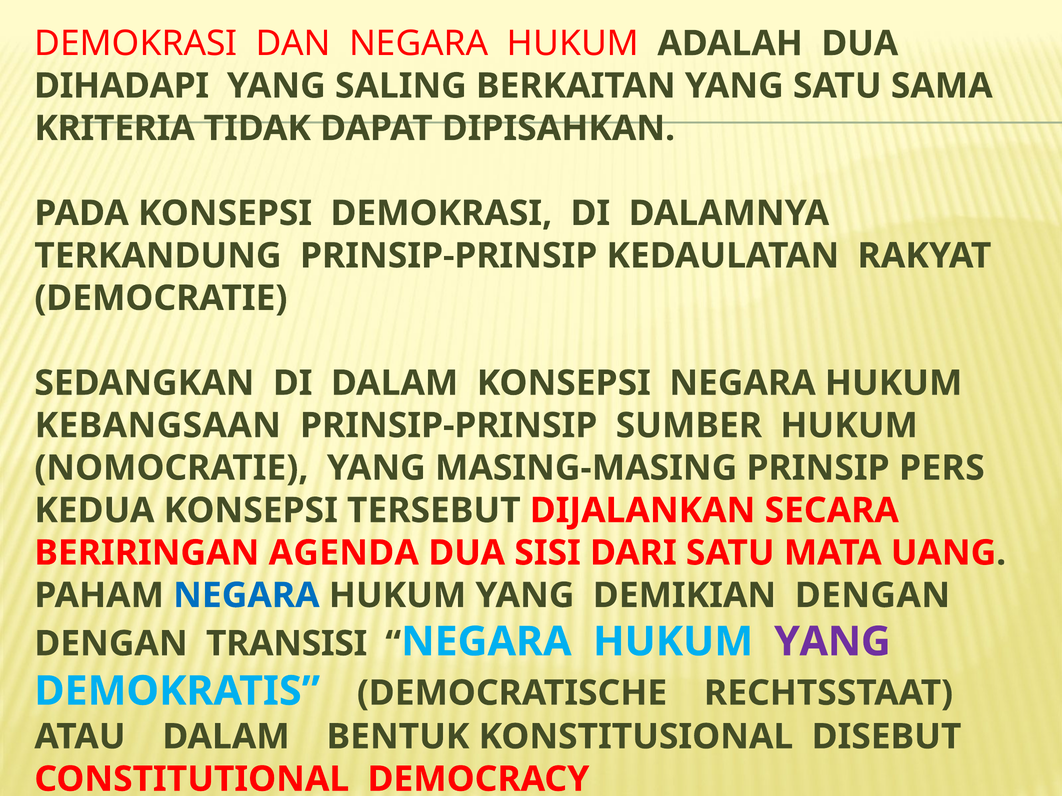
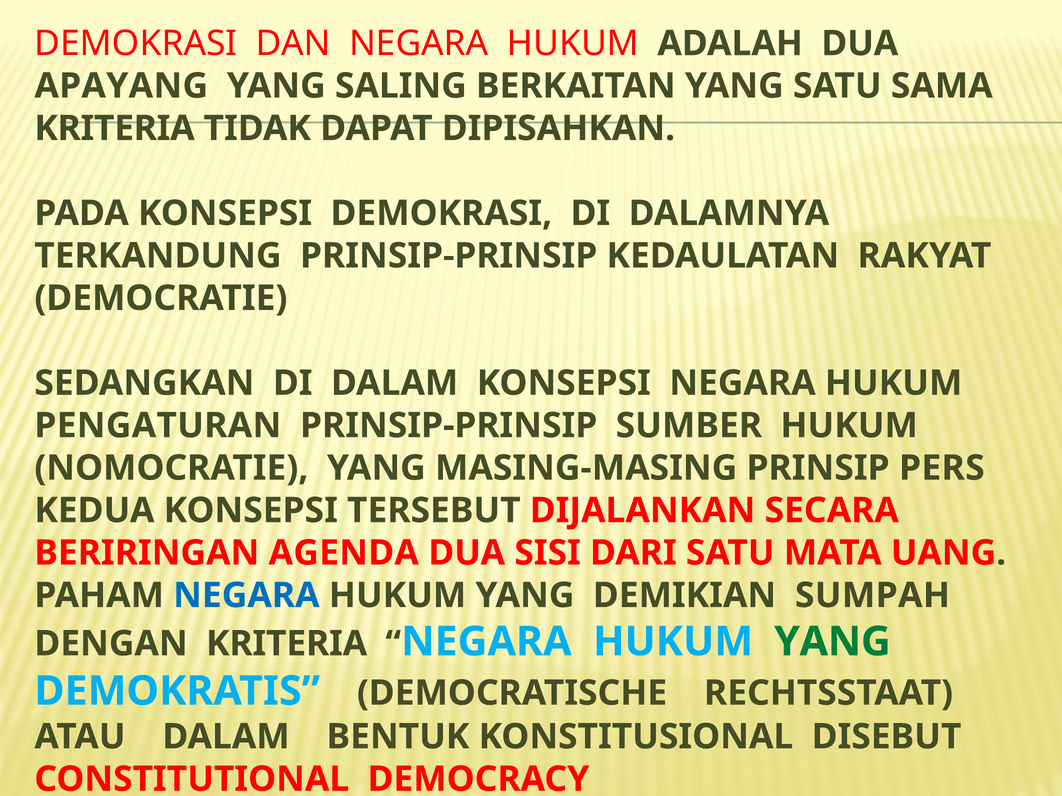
DIHADAPI: DIHADAPI -> APAYANG
KEBANGSAAN: KEBANGSAAN -> PENGATURAN
DEMIKIAN DENGAN: DENGAN -> SUMPAH
DENGAN TRANSISI: TRANSISI -> KRITERIA
YANG at (832, 642) colour: purple -> green
